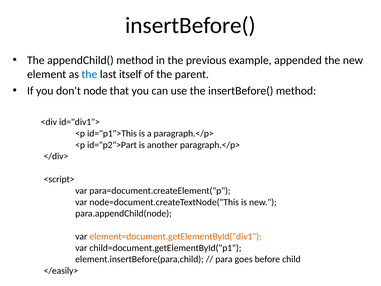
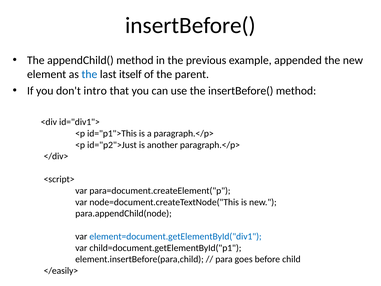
node: node -> intro
id="p2">Part: id="p2">Part -> id="p2">Just
element=document.getElementById("div1 colour: orange -> blue
